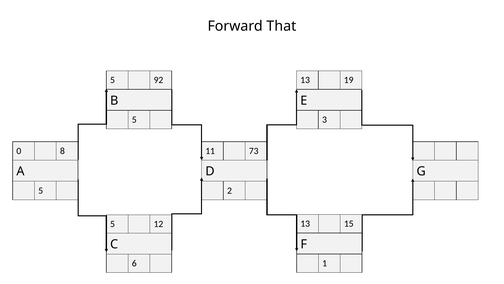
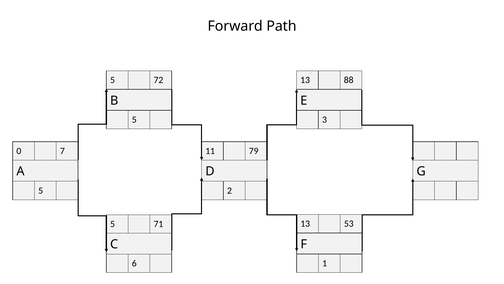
That: That -> Path
92: 92 -> 72
19: 19 -> 88
8: 8 -> 7
73: 73 -> 79
15: 15 -> 53
12: 12 -> 71
